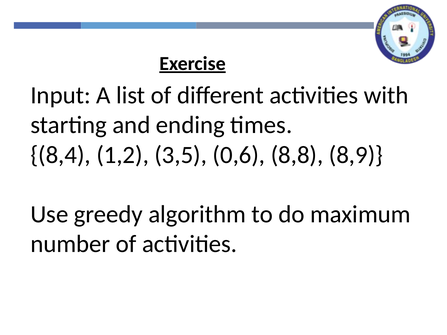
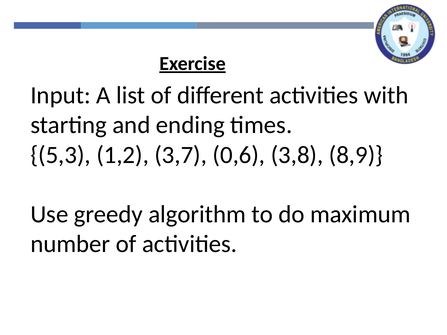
8,4: 8,4 -> 5,3
3,5: 3,5 -> 3,7
8,8: 8,8 -> 3,8
